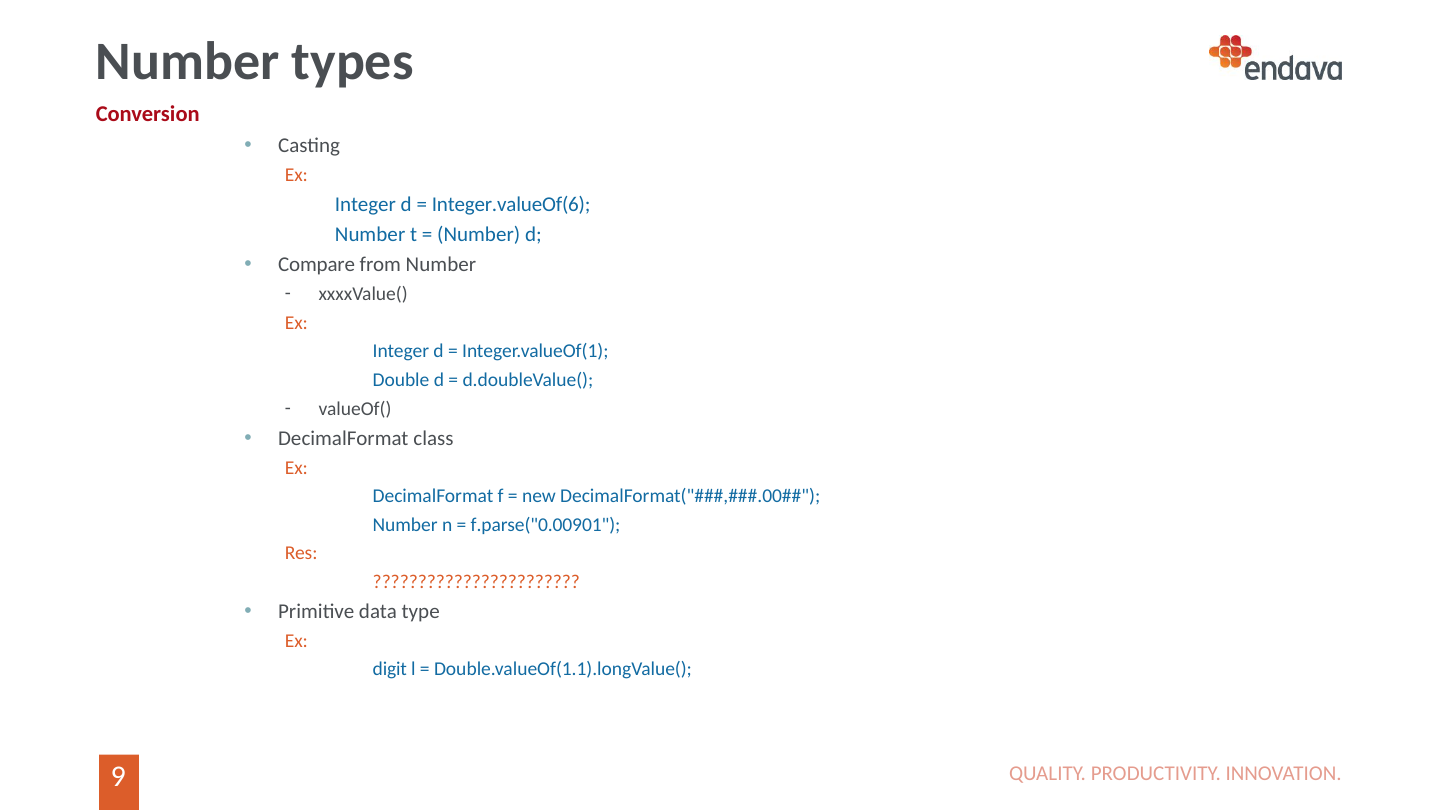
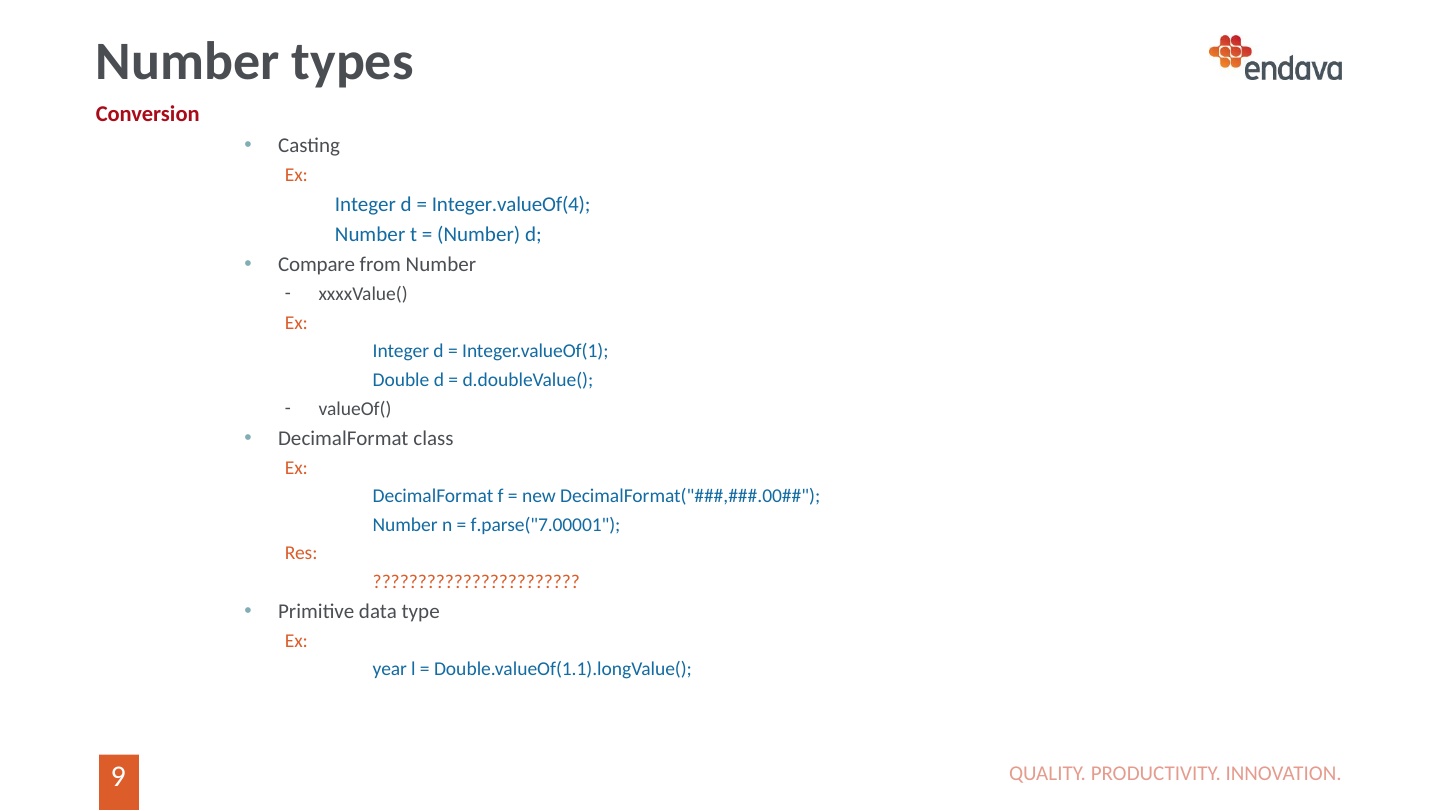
Integer.valueOf(6: Integer.valueOf(6 -> Integer.valueOf(4
f.parse("0.00901: f.parse("0.00901 -> f.parse("7.00001
digit: digit -> year
